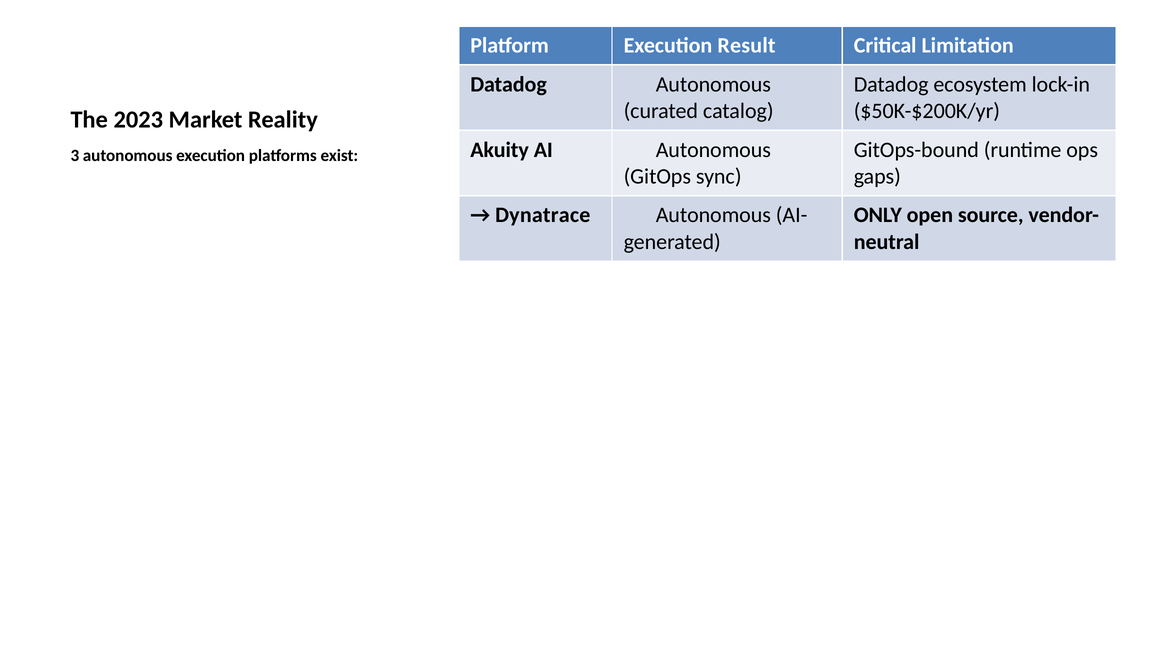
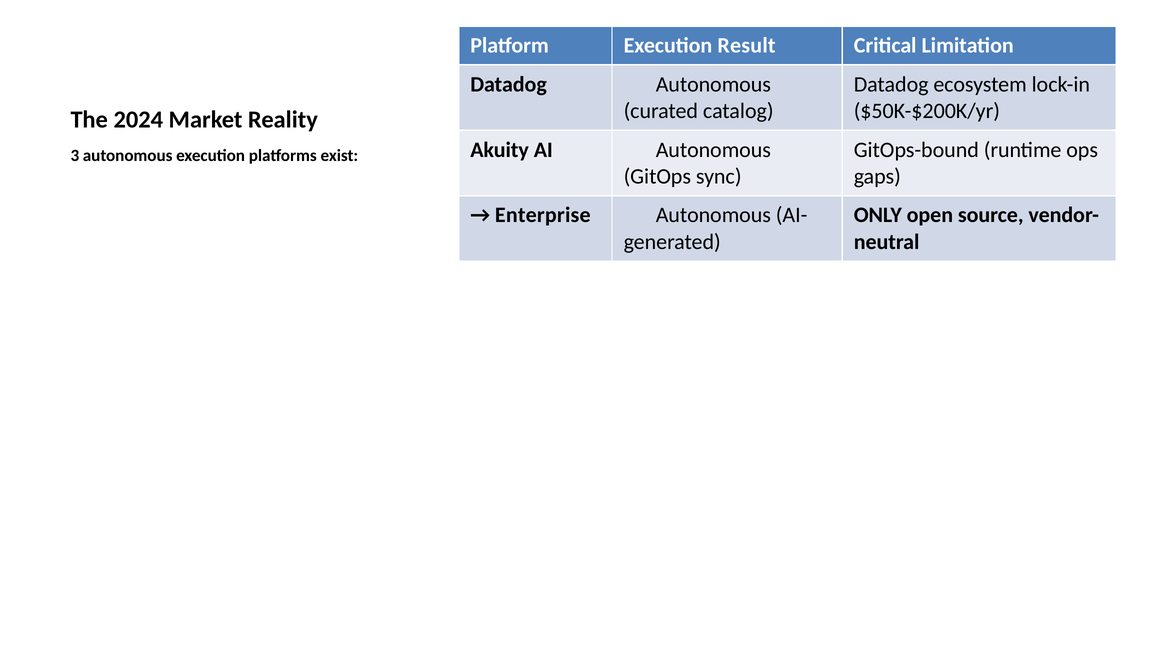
2023: 2023 -> 2024
Dynatrace: Dynatrace -> Enterprise
